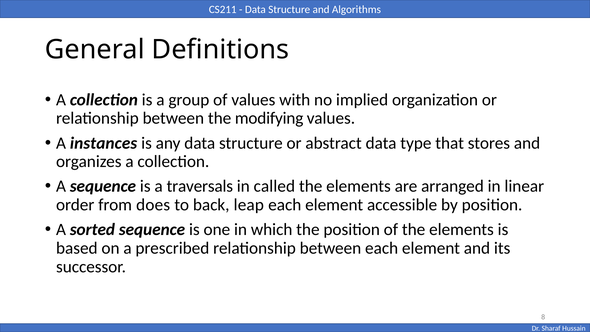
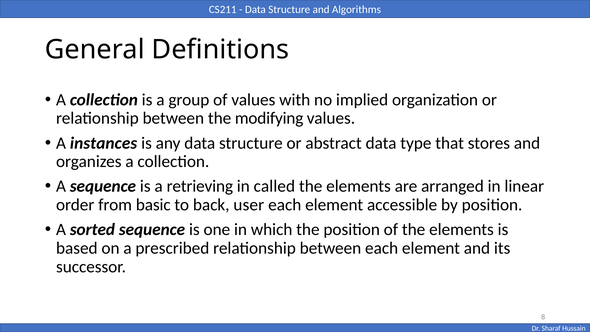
traversals: traversals -> retrieving
does: does -> basic
leap: leap -> user
